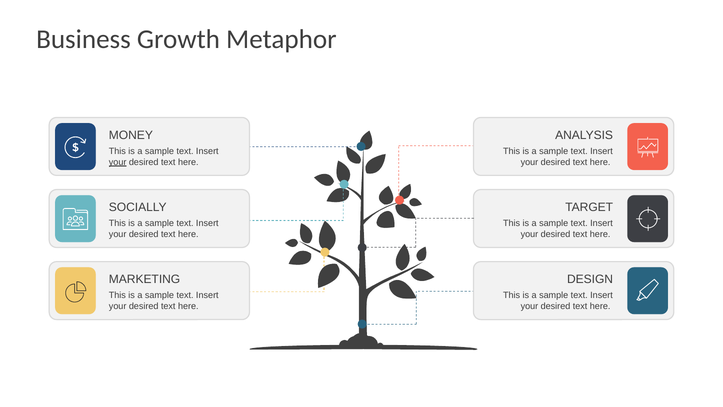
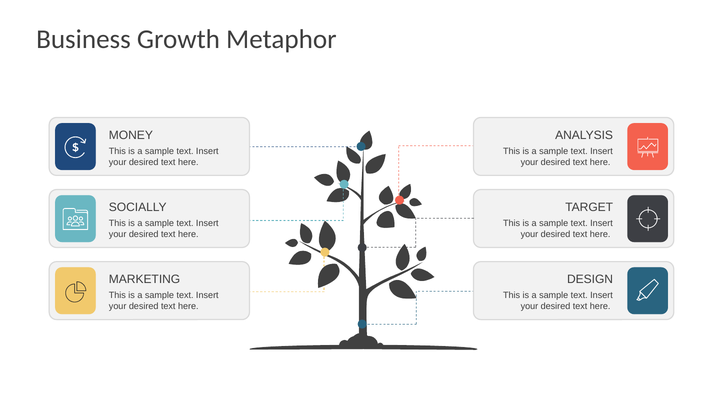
your at (118, 162) underline: present -> none
